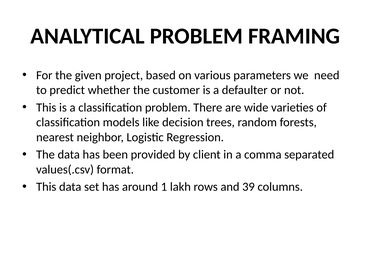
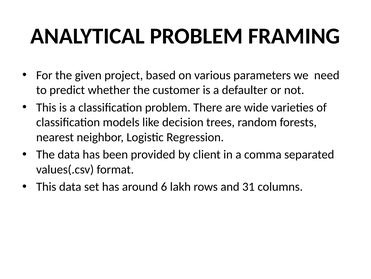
1: 1 -> 6
39: 39 -> 31
